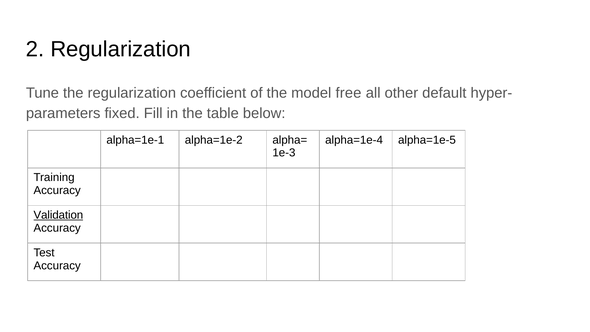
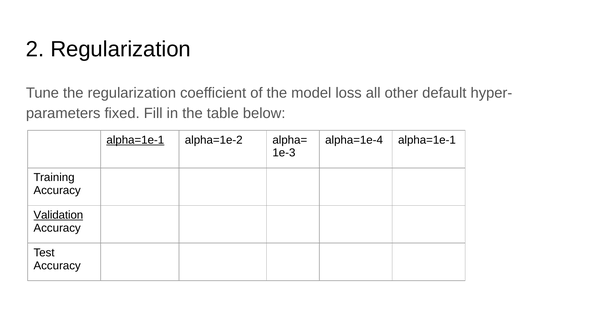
free: free -> loss
alpha=1e-1 at (135, 140) underline: none -> present
alpha=1e-4 alpha=1e-5: alpha=1e-5 -> alpha=1e-1
